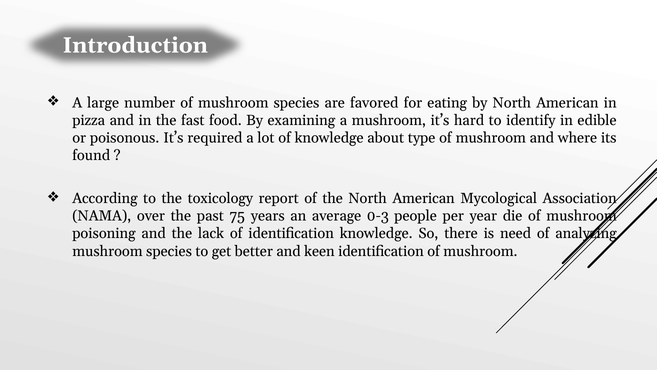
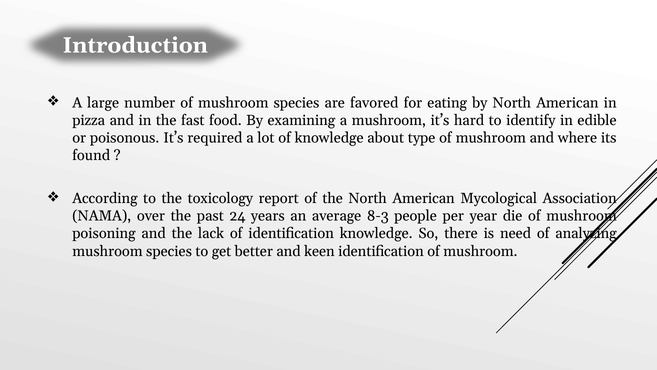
75: 75 -> 24
0-3: 0-3 -> 8-3
